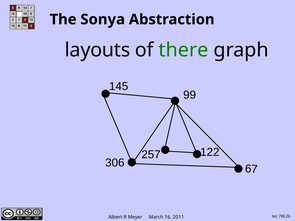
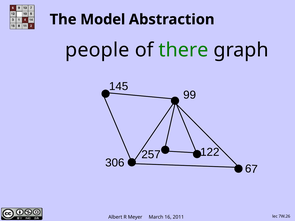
Sonya: Sonya -> Model
layouts: layouts -> people
